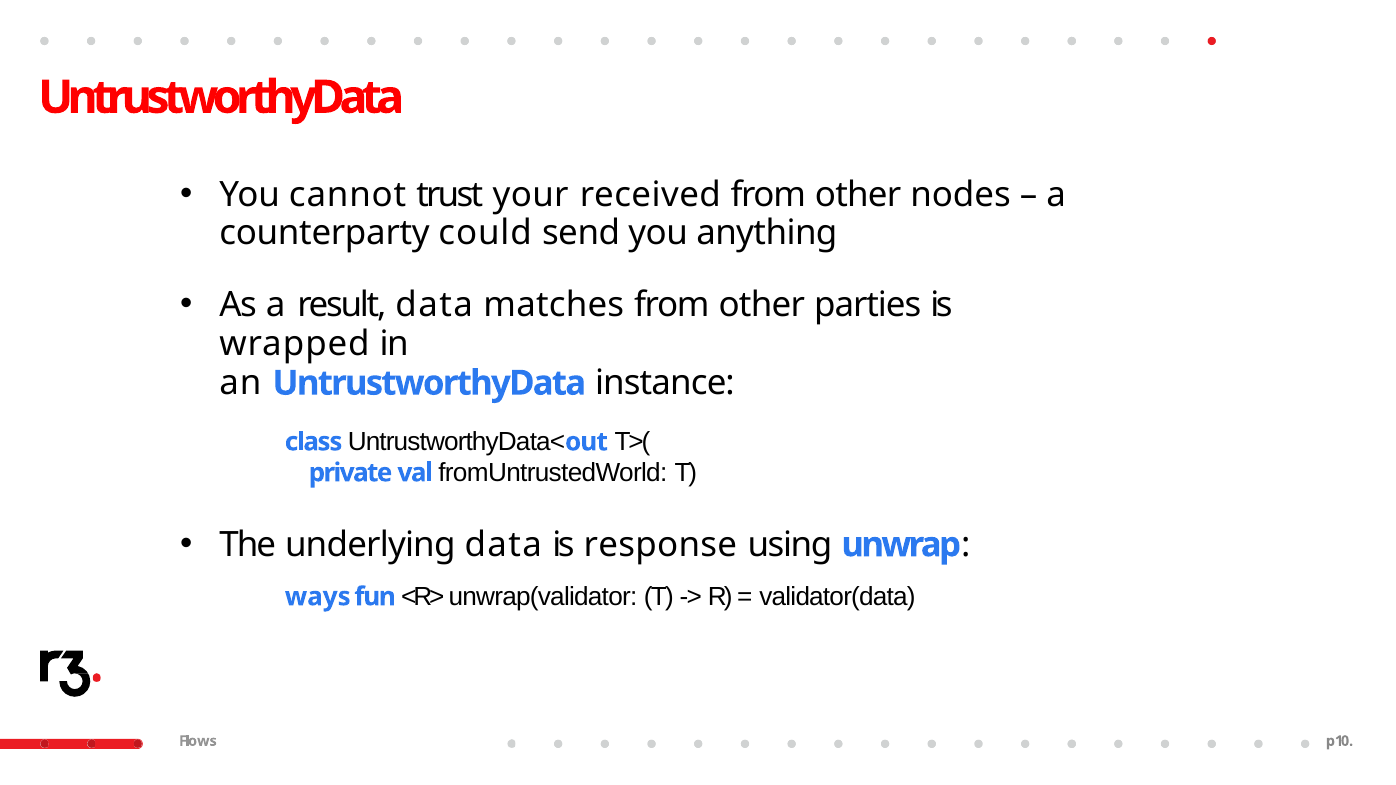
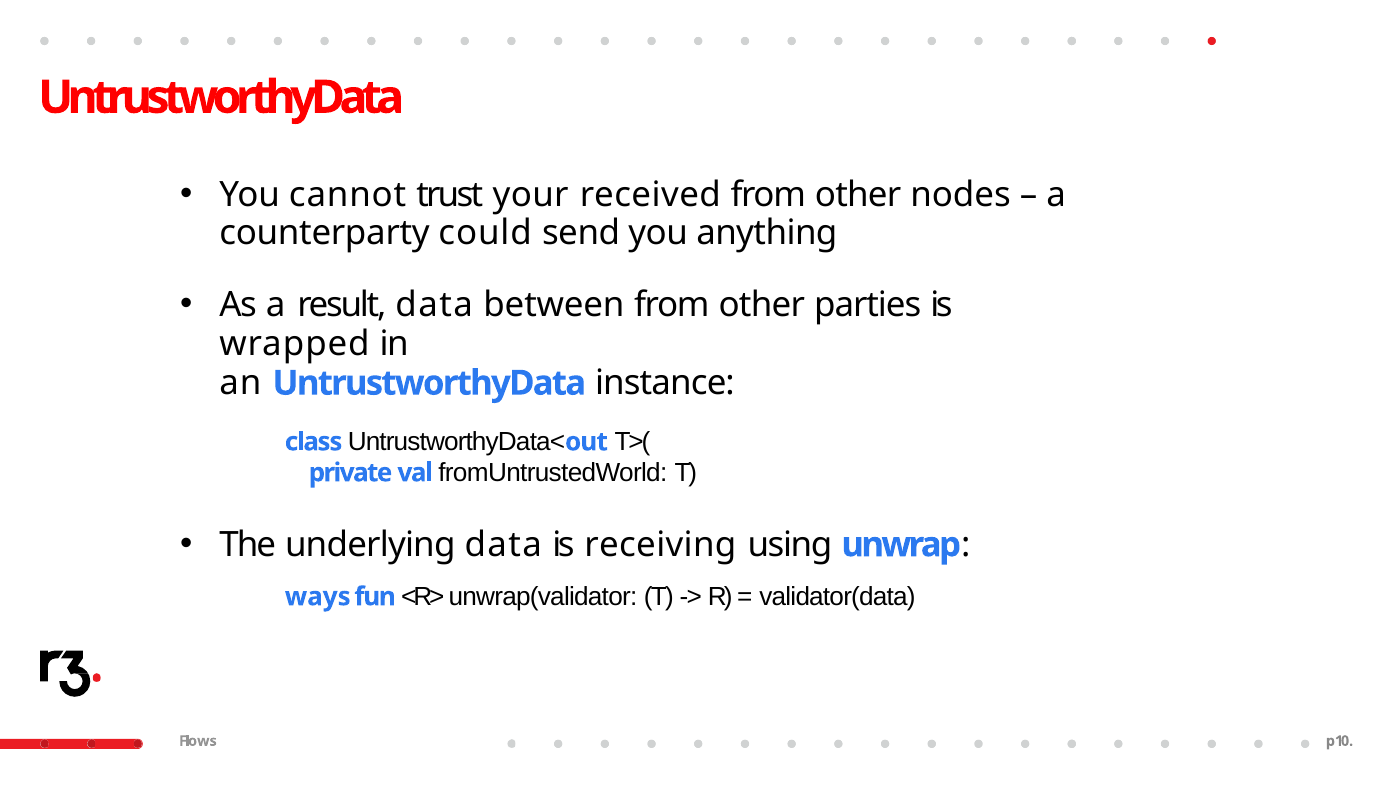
matches: matches -> between
response: response -> receiving
